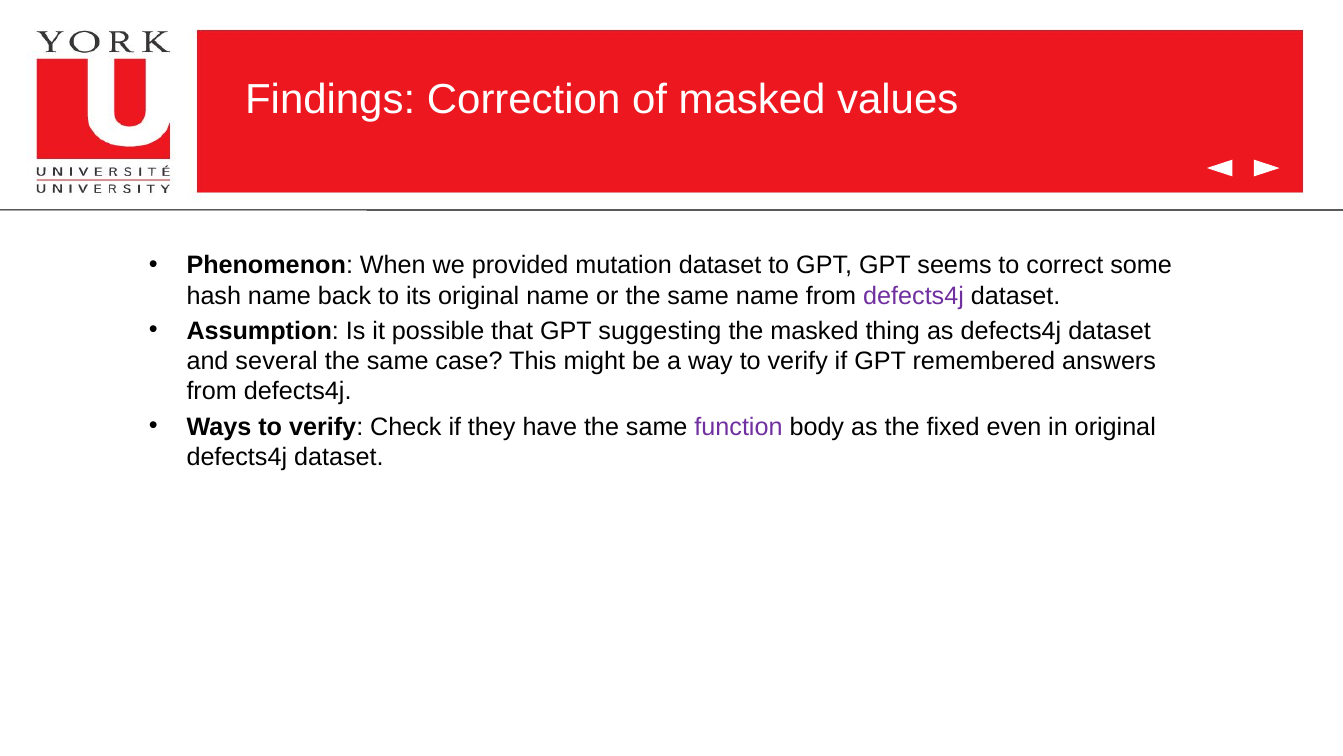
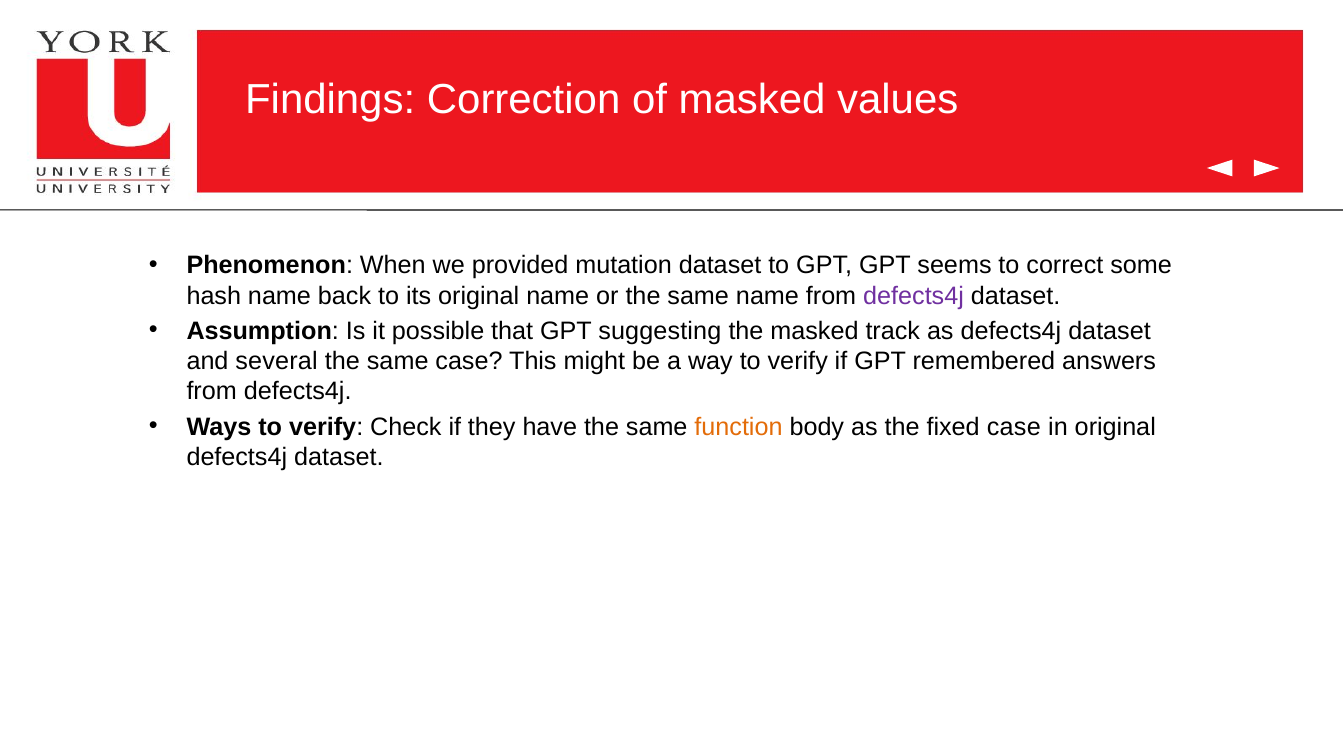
thing: thing -> track
function colour: purple -> orange
fixed even: even -> case
